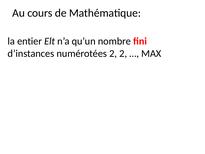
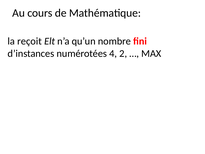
entier: entier -> reçoit
numérotées 2: 2 -> 4
